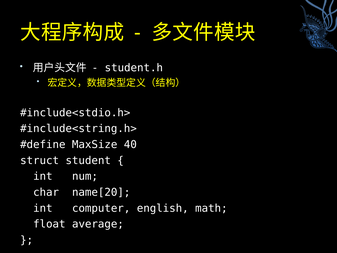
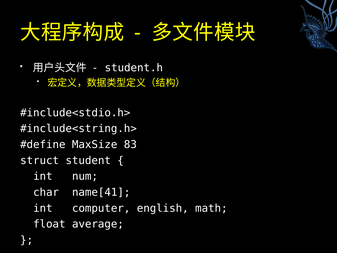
40: 40 -> 83
name[20: name[20 -> name[41
